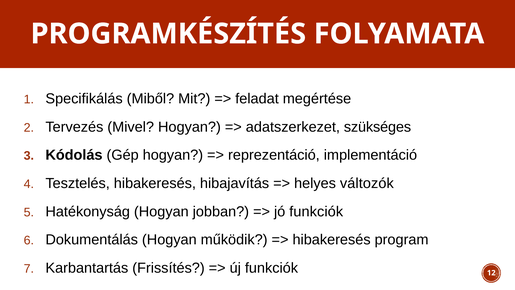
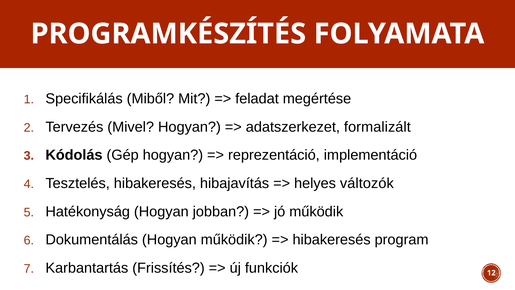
szükséges: szükséges -> formalizált
jó funkciók: funkciók -> működik
